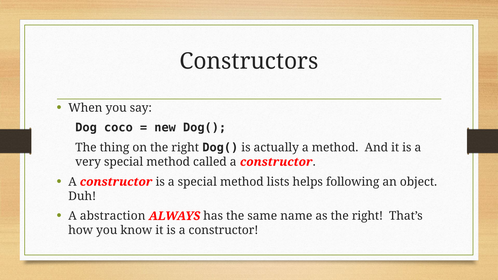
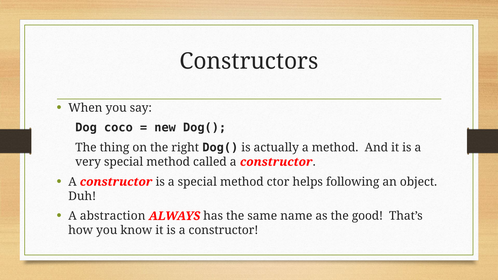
lists: lists -> ctor
as the right: right -> good
